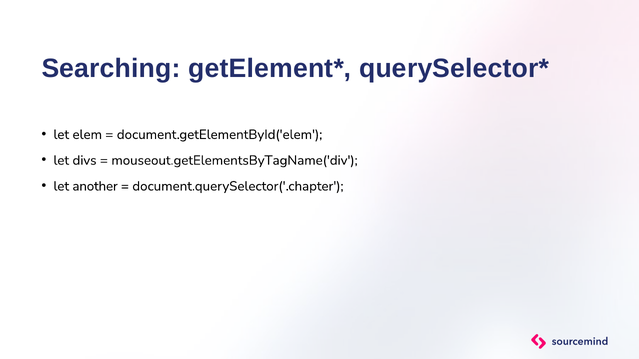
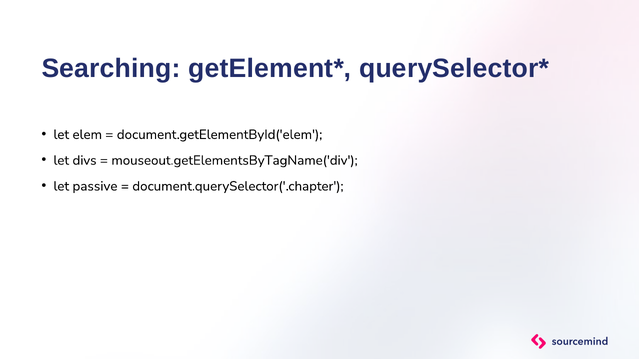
another: another -> passive
